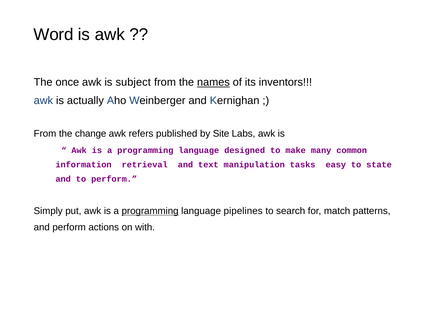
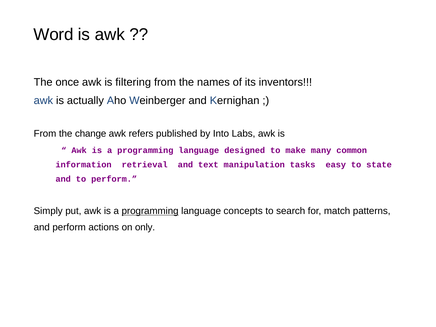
subject: subject -> filtering
names underline: present -> none
Site: Site -> Into
pipelines: pipelines -> concepts
with: with -> only
